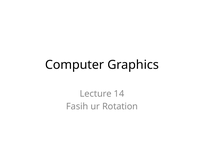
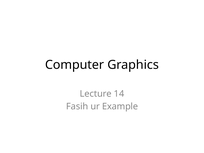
Rotation: Rotation -> Example
